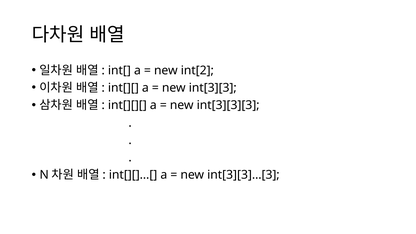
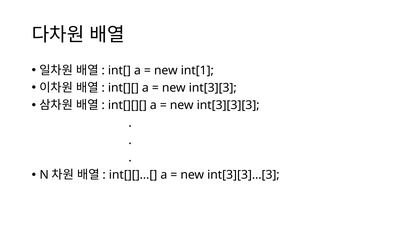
int[2: int[2 -> int[1
